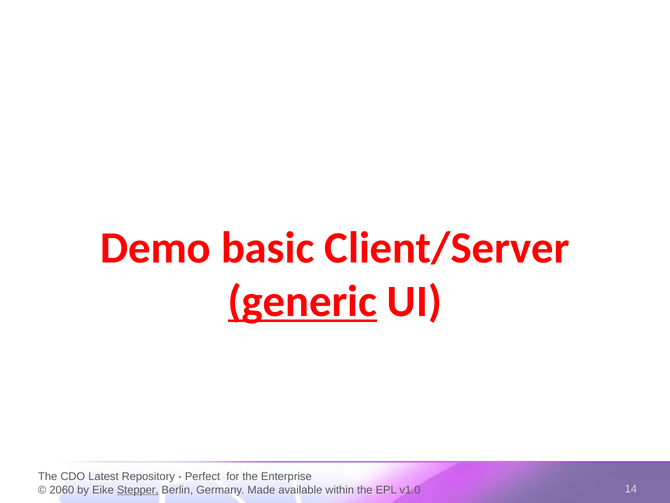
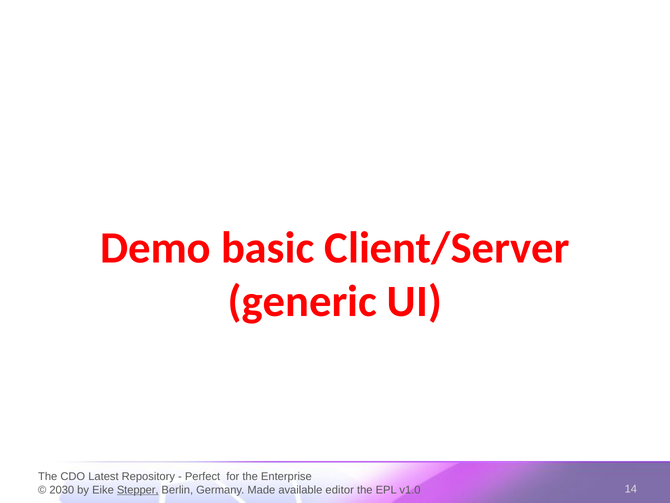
generic underline: present -> none
2060: 2060 -> 2030
within: within -> editor
